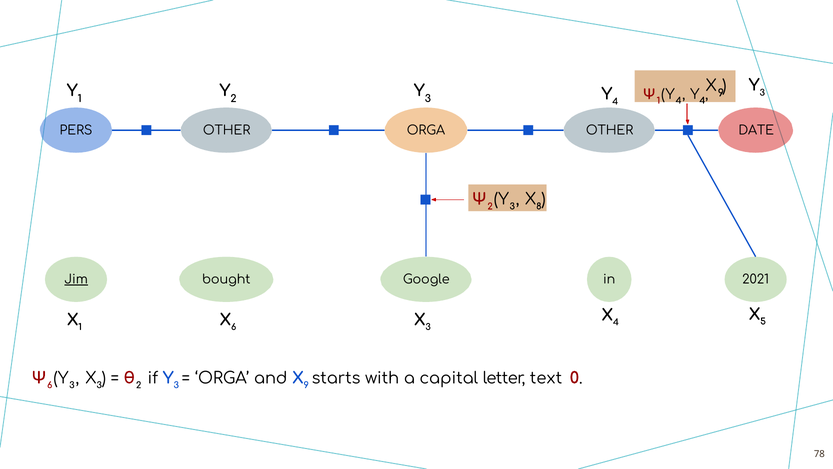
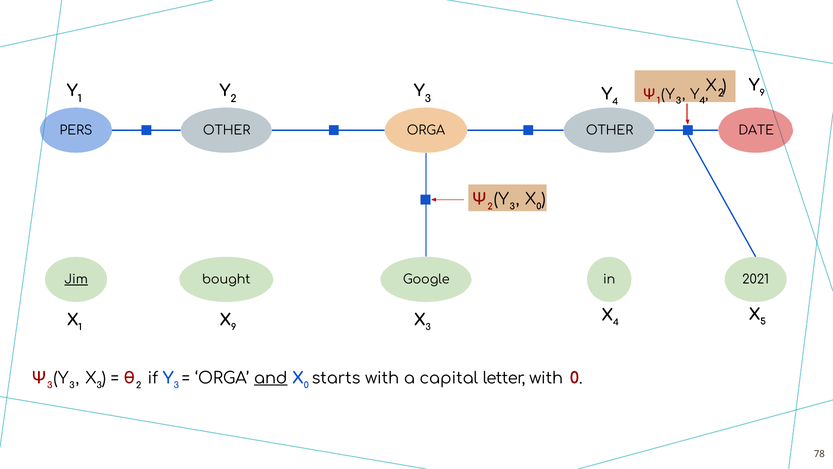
3 at (762, 93): 3 -> 9
1 Y 4: 4 -> 3
9 at (721, 93): 9 -> 2
8 at (539, 206): 8 -> 0
X 6: 6 -> 9
6 at (50, 385): 6 -> 3
and underline: none -> present
9 at (306, 385): 9 -> 0
letter text: text -> with
